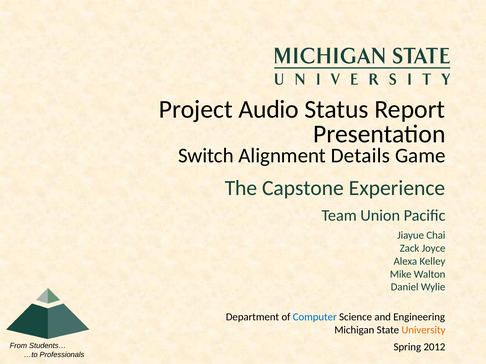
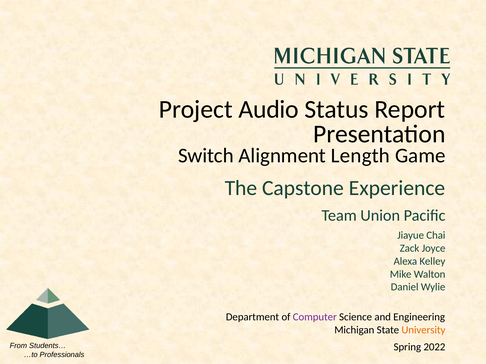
Details: Details -> Length
Computer colour: blue -> purple
2012: 2012 -> 2022
